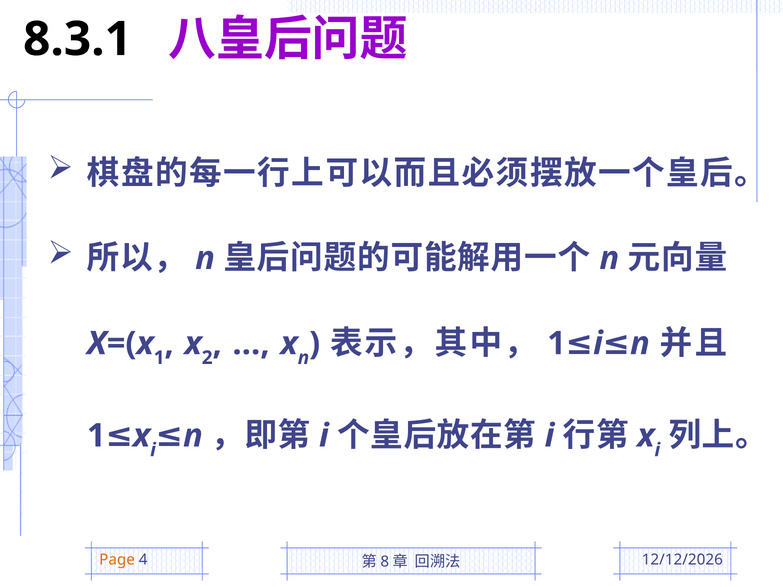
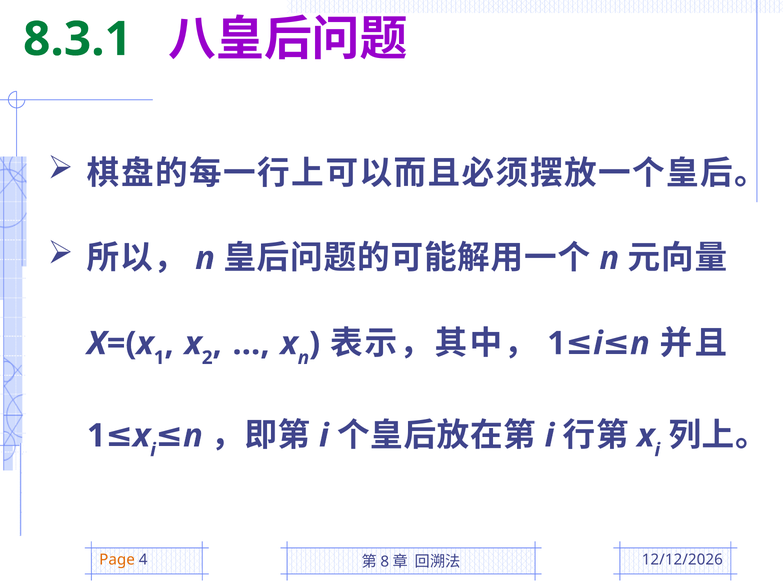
8.3.1 colour: black -> green
